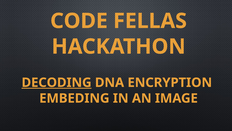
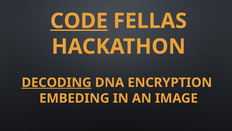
CODE underline: none -> present
